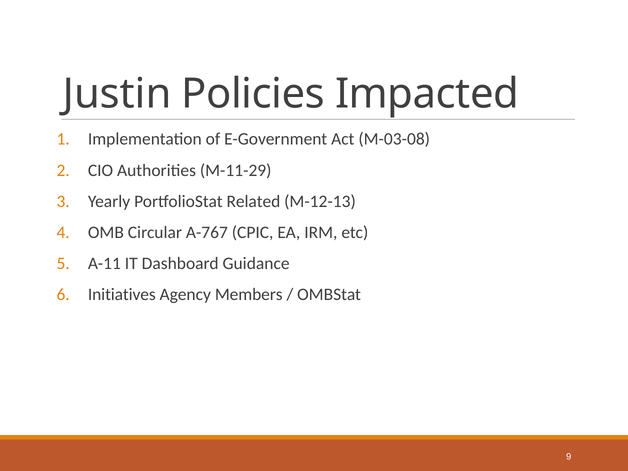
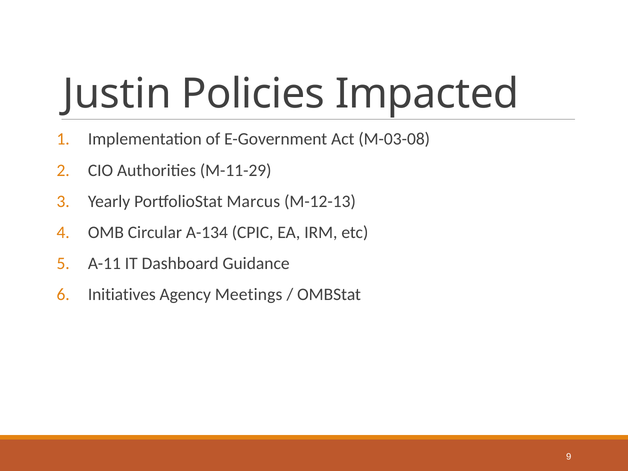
Related: Related -> Marcus
A-767: A-767 -> A-134
Members: Members -> Meetings
